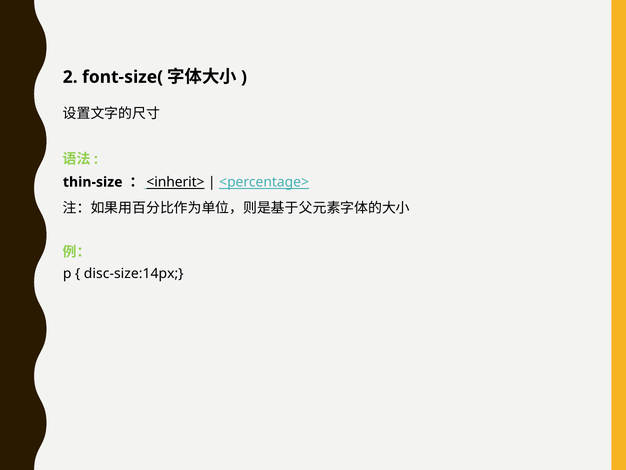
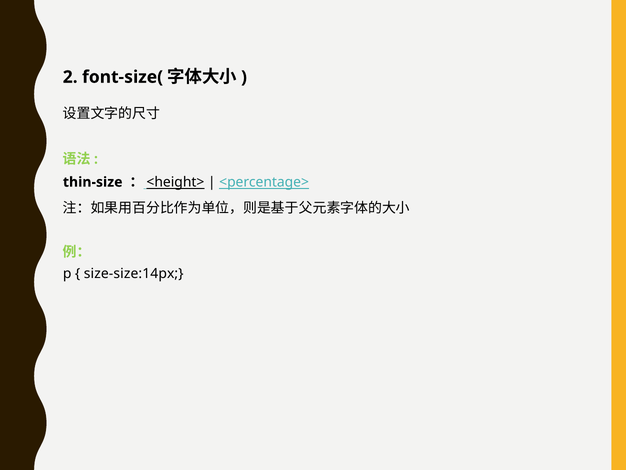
<inherit>: <inherit> -> <height>
disc-size:14px: disc-size:14px -> size-size:14px
